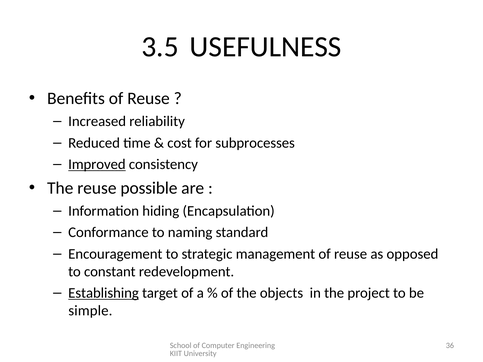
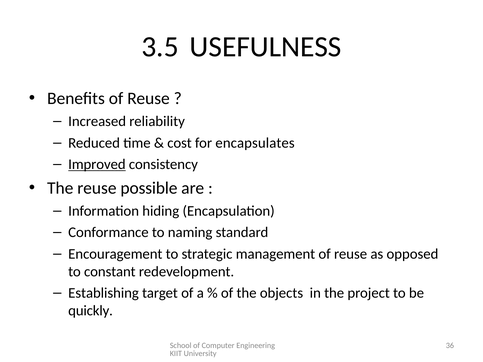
subprocesses: subprocesses -> encapsulates
Establishing underline: present -> none
simple: simple -> quickly
